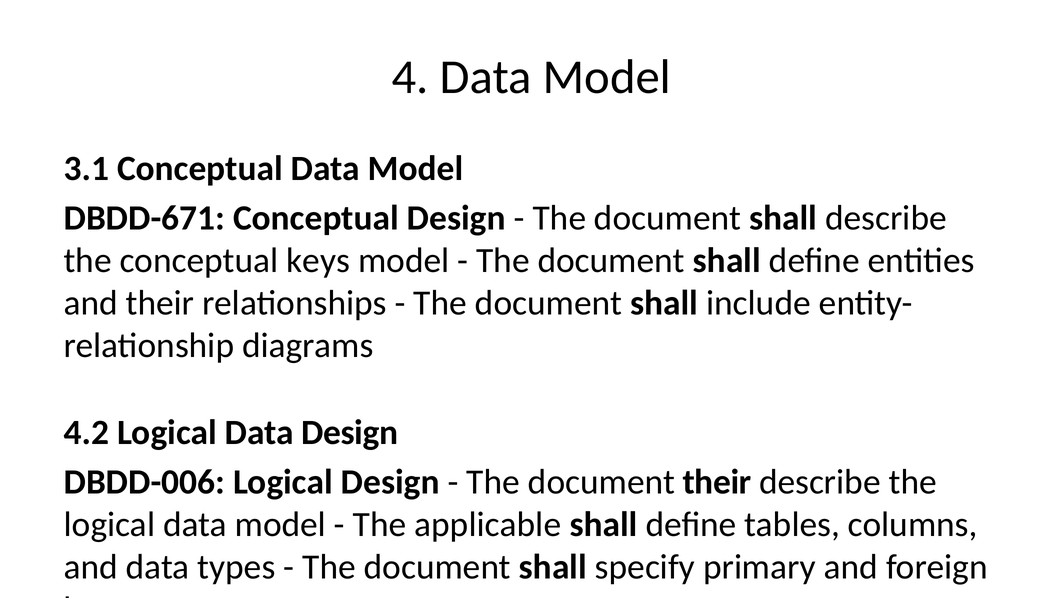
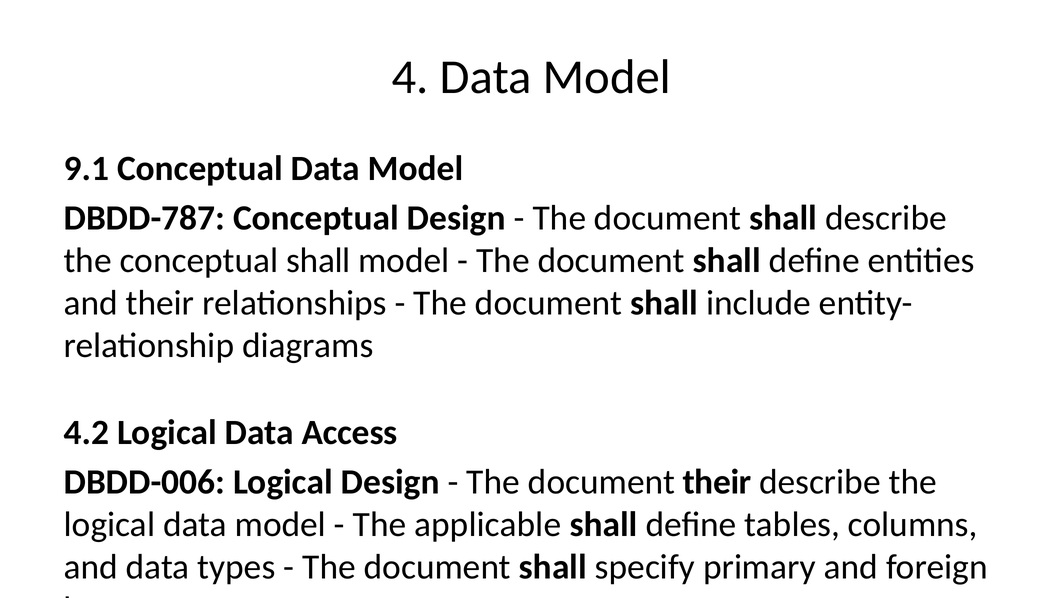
3.1: 3.1 -> 9.1
DBDD-671: DBDD-671 -> DBDD-787
conceptual keys: keys -> shall
Data Design: Design -> Access
